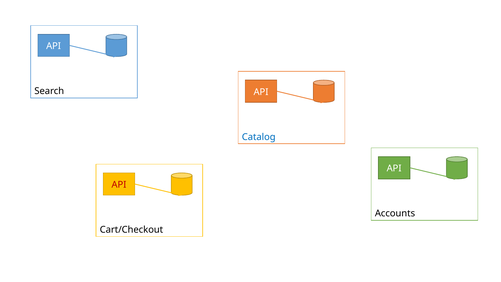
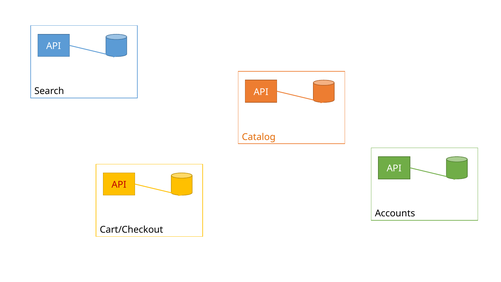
Catalog colour: blue -> orange
